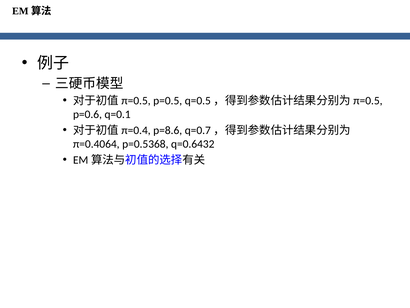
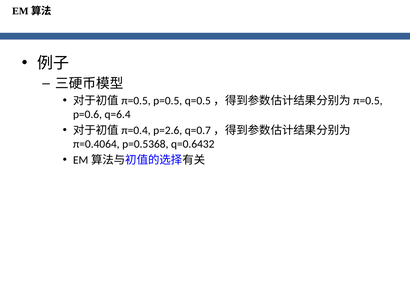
q=0.1: q=0.1 -> q=6.4
p=8.6: p=8.6 -> p=2.6
